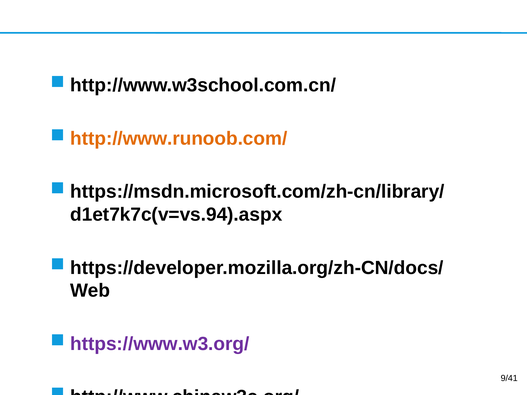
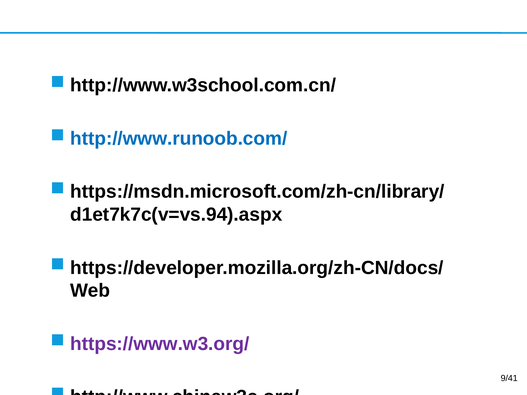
http://www.runoob.com/ colour: orange -> blue
